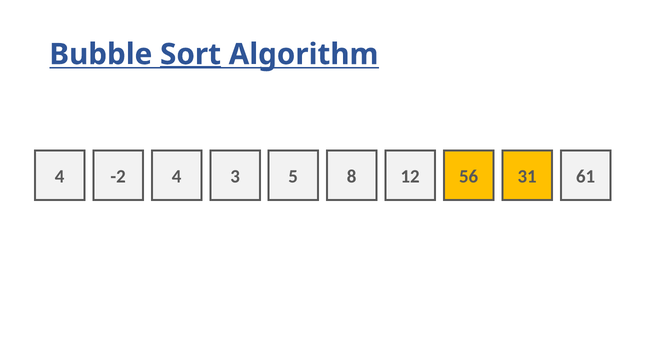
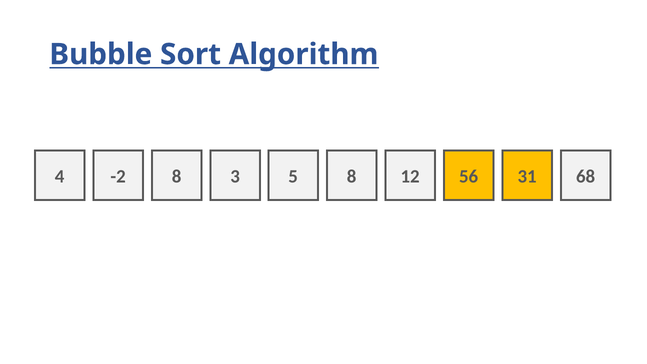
Sort underline: present -> none
-2 4: 4 -> 8
61: 61 -> 68
